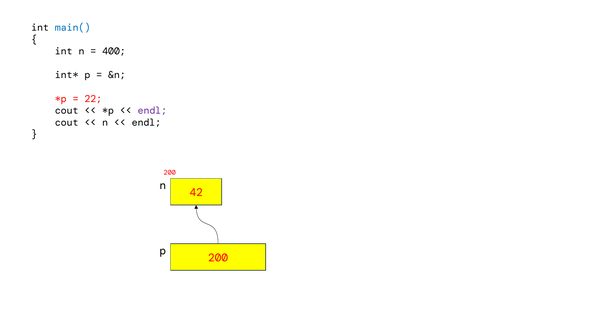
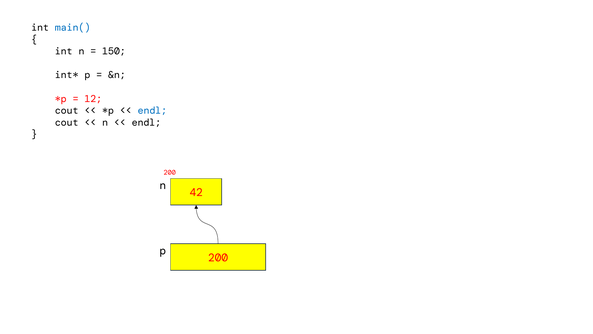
400: 400 -> 150
22: 22 -> 12
endl at (152, 110) colour: purple -> blue
